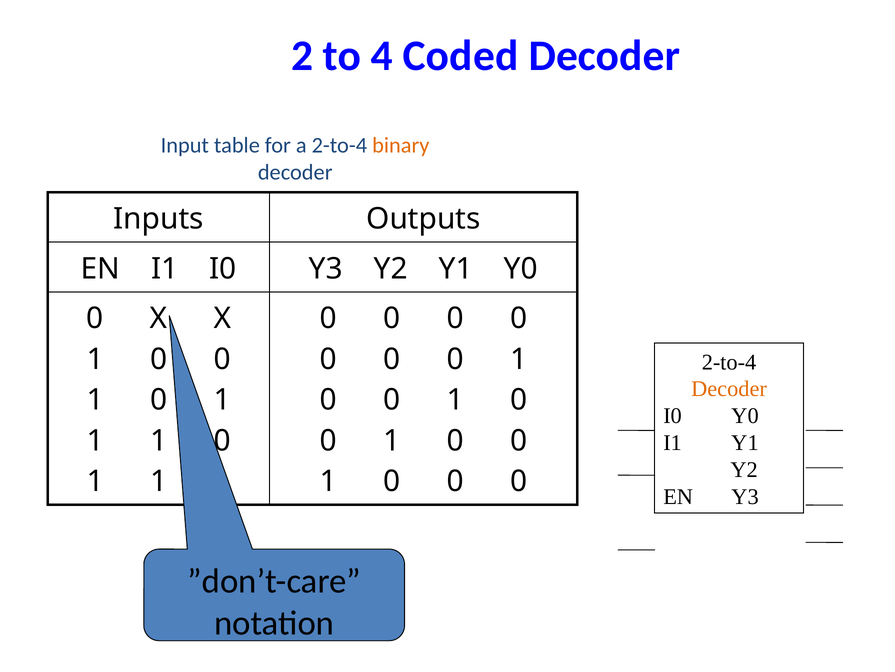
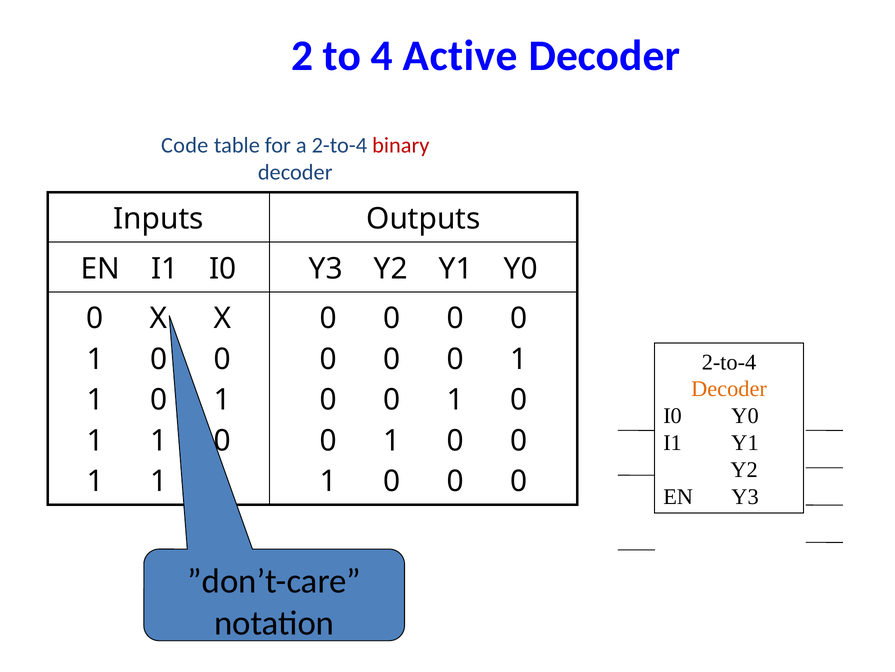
Coded: Coded -> Active
Input: Input -> Code
binary colour: orange -> red
